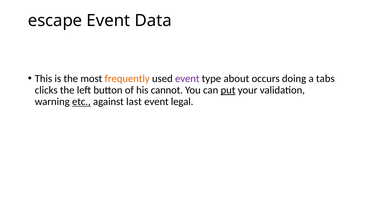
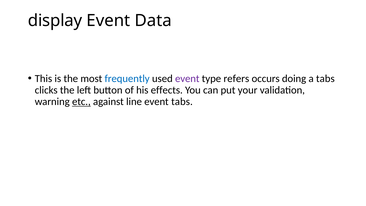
escape: escape -> display
frequently colour: orange -> blue
about: about -> refers
cannot: cannot -> effects
put underline: present -> none
last: last -> line
event legal: legal -> tabs
